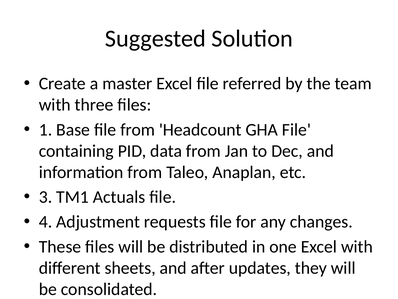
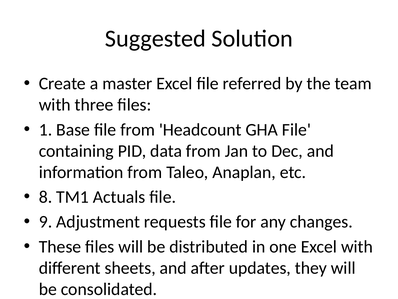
3: 3 -> 8
4: 4 -> 9
